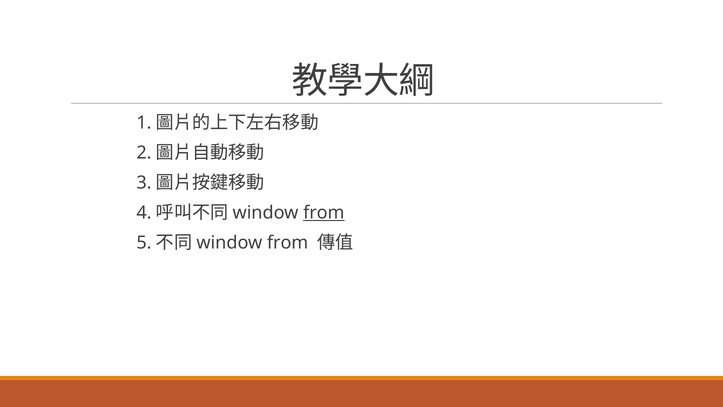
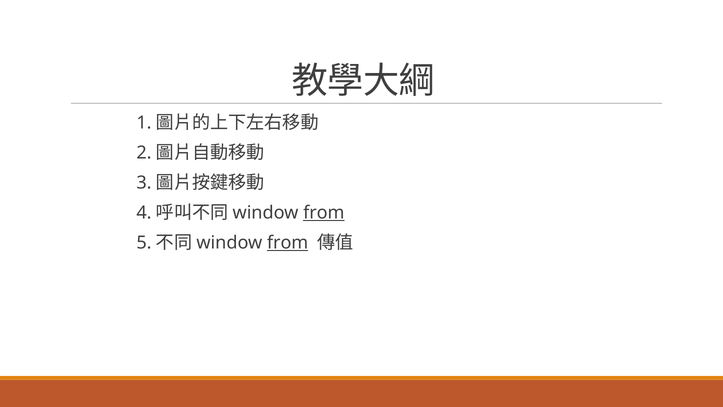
from at (288, 243) underline: none -> present
